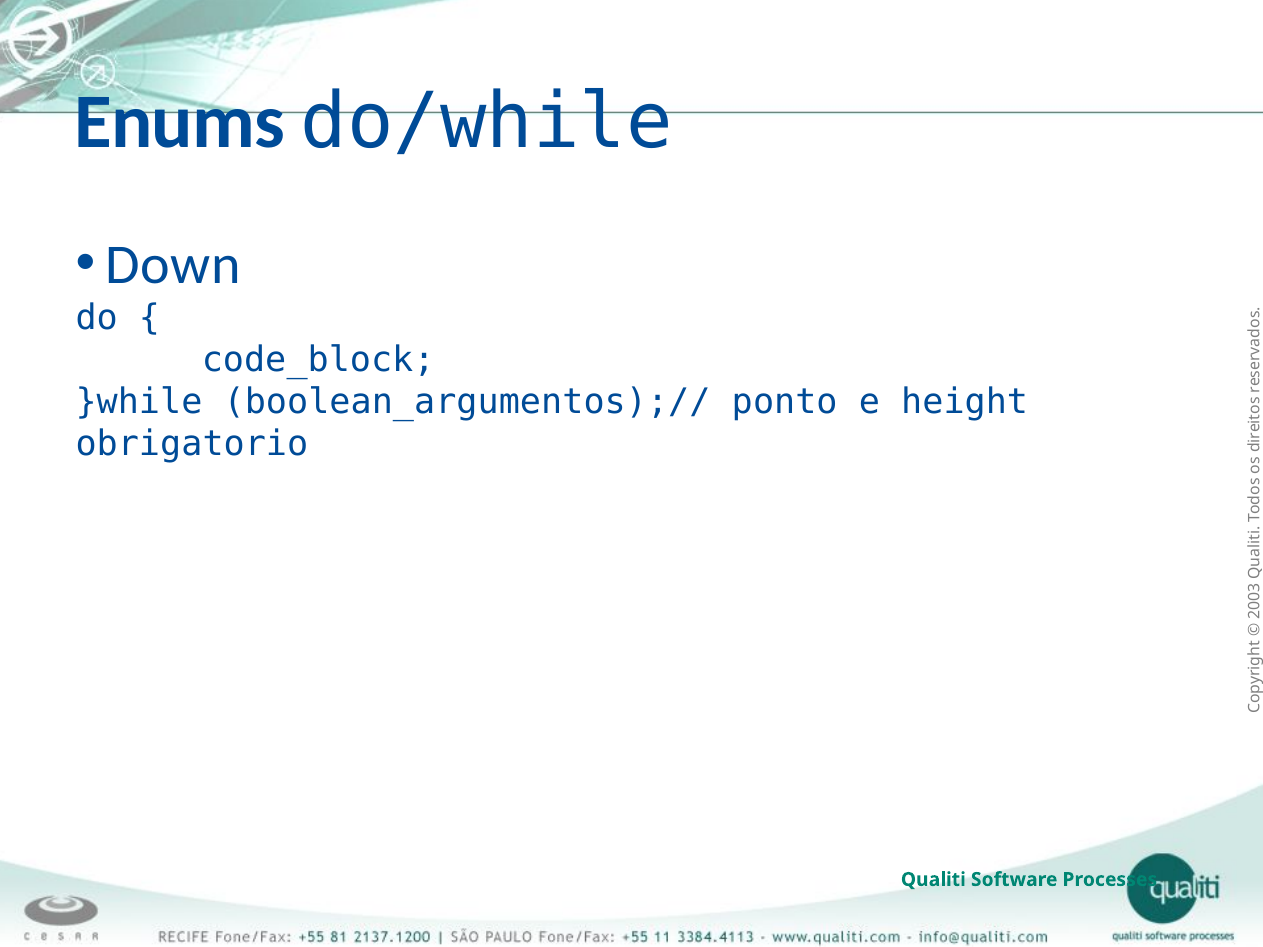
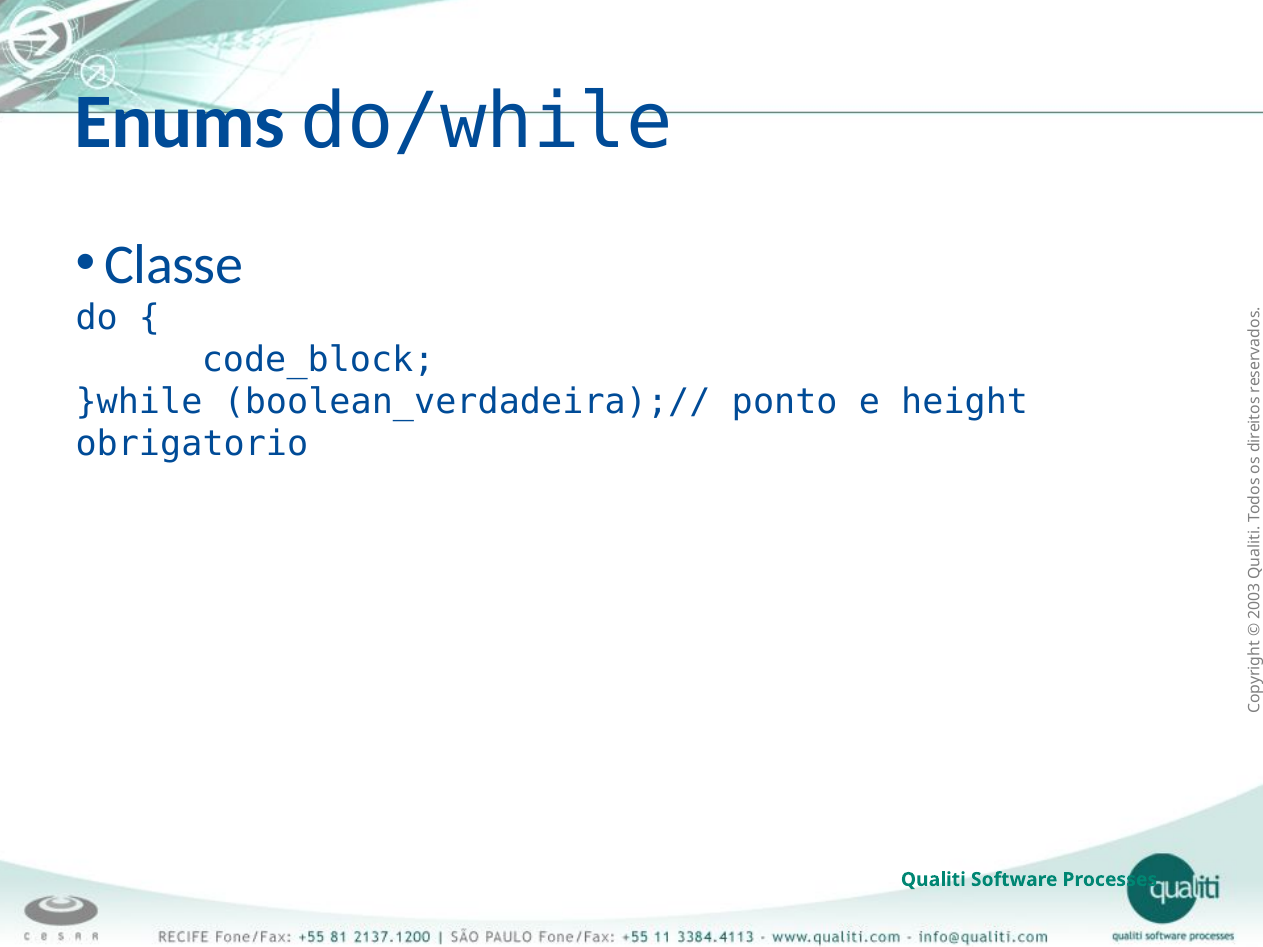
Down: Down -> Classe
boolean_argumentos);//: boolean_argumentos);// -> boolean_verdadeira);//
